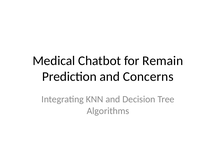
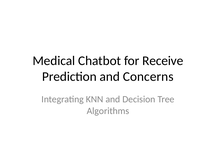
Remain: Remain -> Receive
